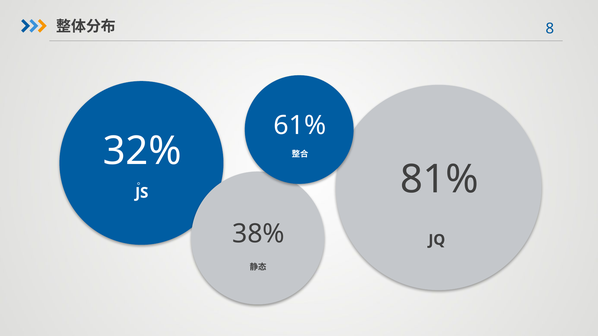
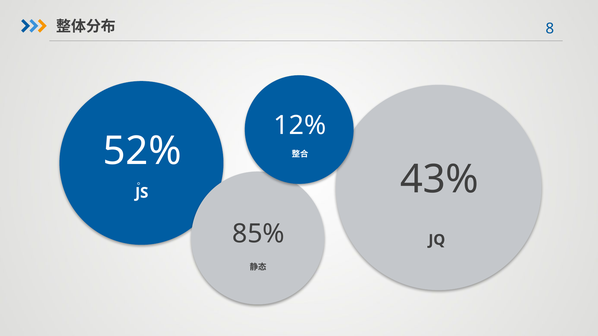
61%: 61% -> 12%
32%: 32% -> 52%
81%: 81% -> 43%
38%: 38% -> 85%
